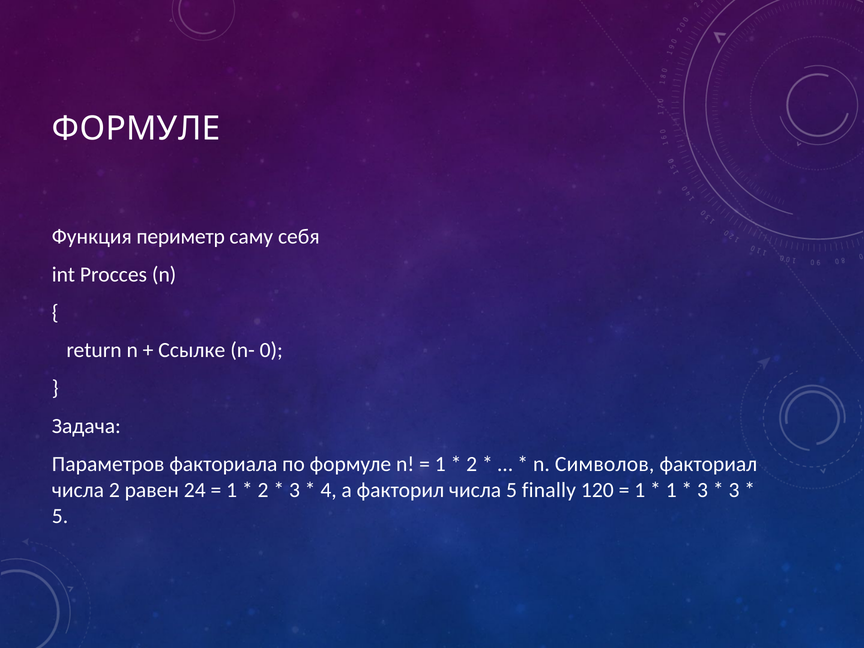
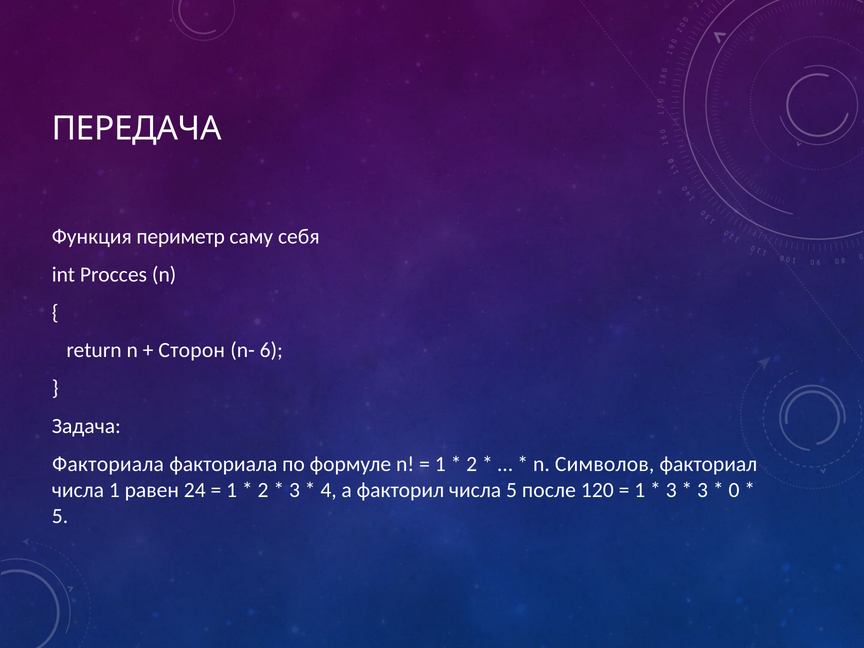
ФОРМУЛЕ at (136, 129): ФОРМУЛЕ -> ПЕРЕДАЧА
Ссылке: Ссылке -> Сторон
0: 0 -> 6
Параметров at (108, 464): Параметров -> Факториала
числа 2: 2 -> 1
finally: finally -> после
1 at (671, 490): 1 -> 3
3 at (734, 490): 3 -> 0
